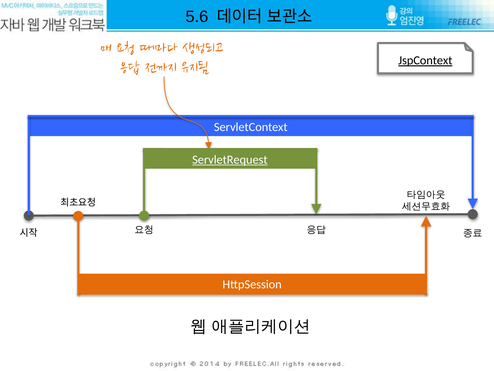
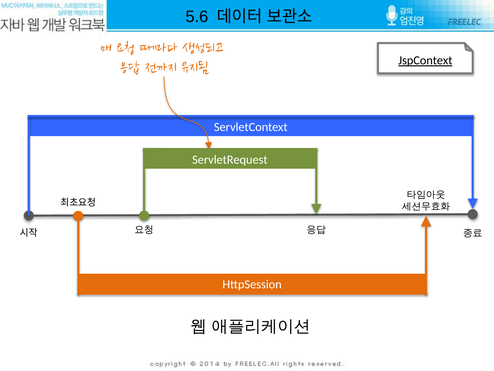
ServletRequest underline: present -> none
